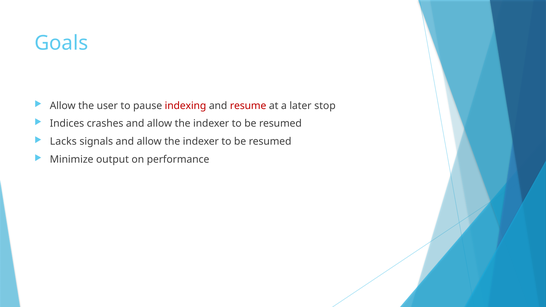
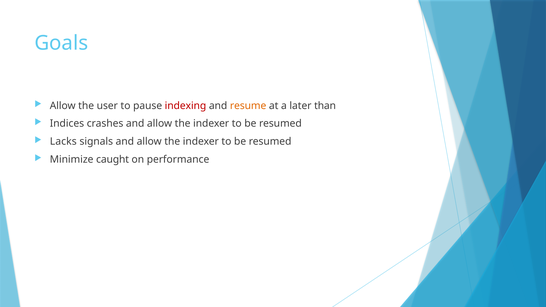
resume colour: red -> orange
stop: stop -> than
output: output -> caught
